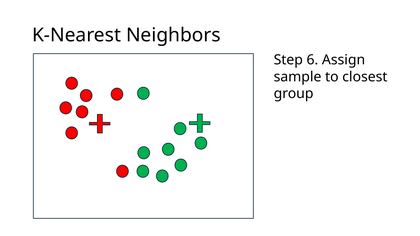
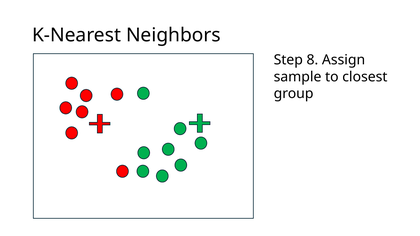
6: 6 -> 8
